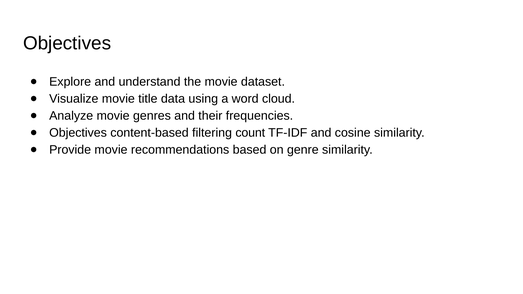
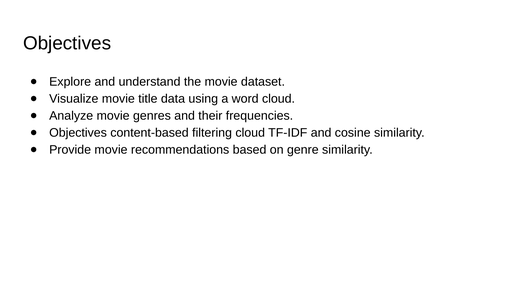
filtering count: count -> cloud
